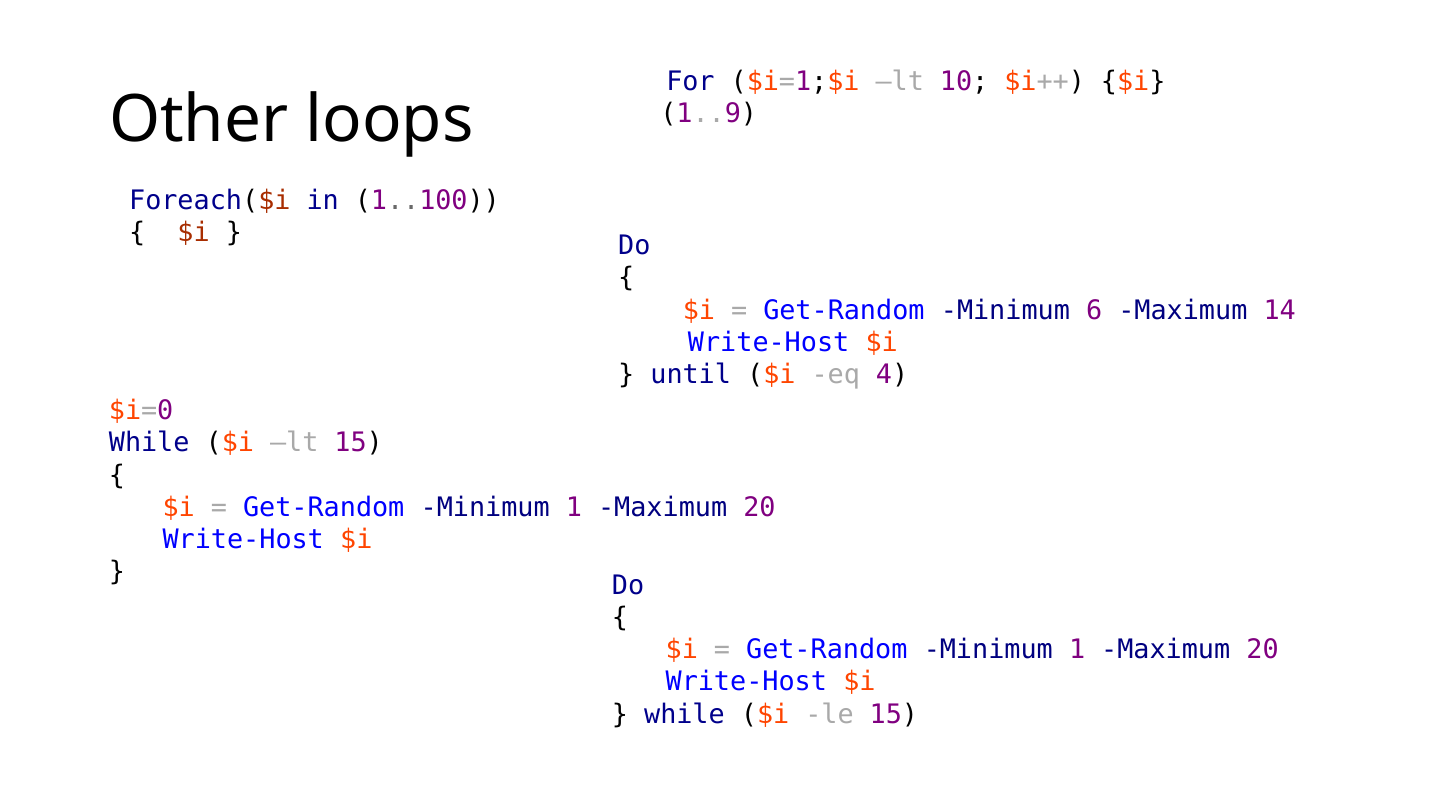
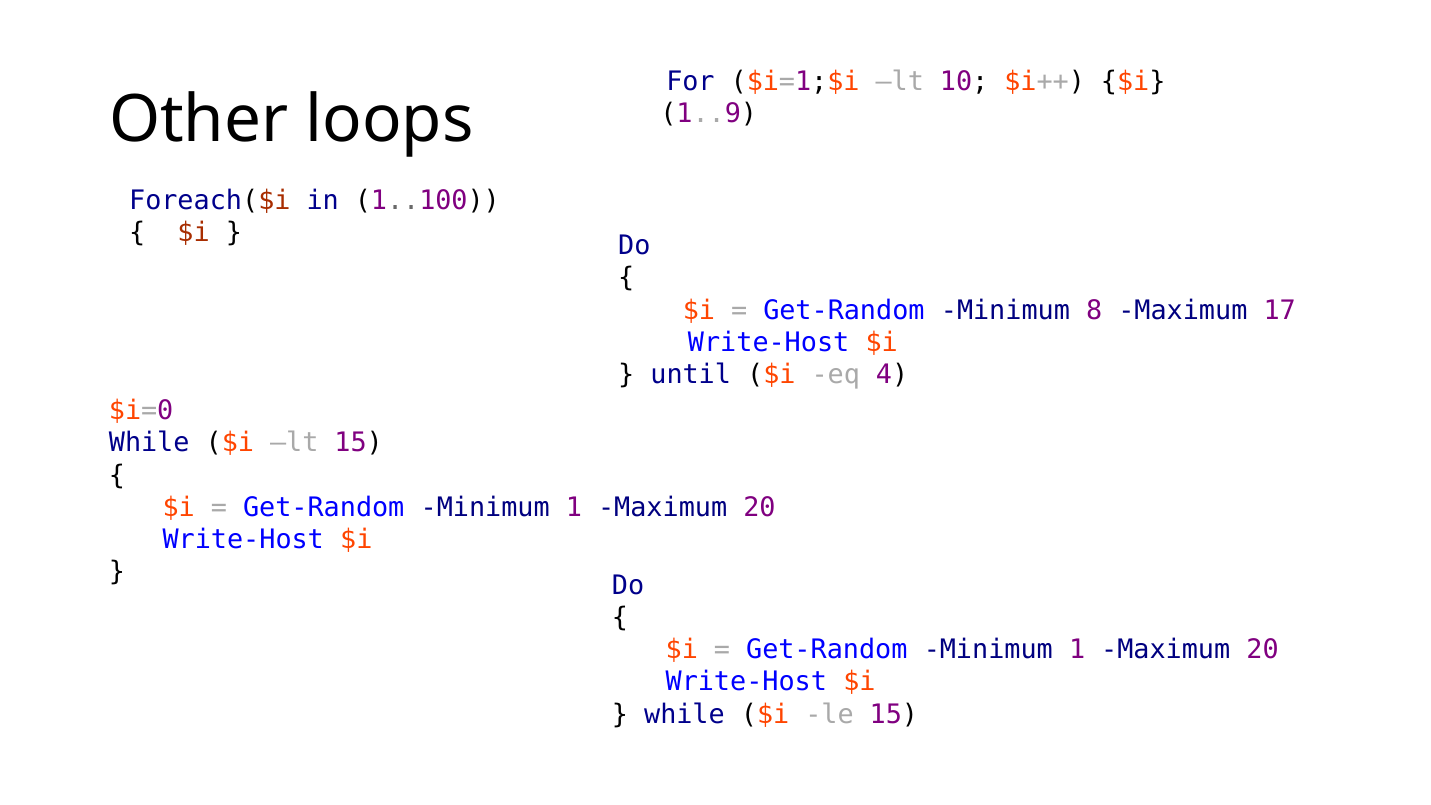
6: 6 -> 8
14: 14 -> 17
